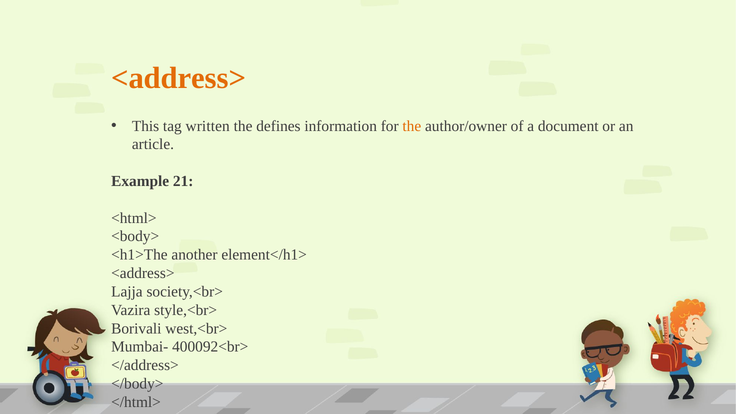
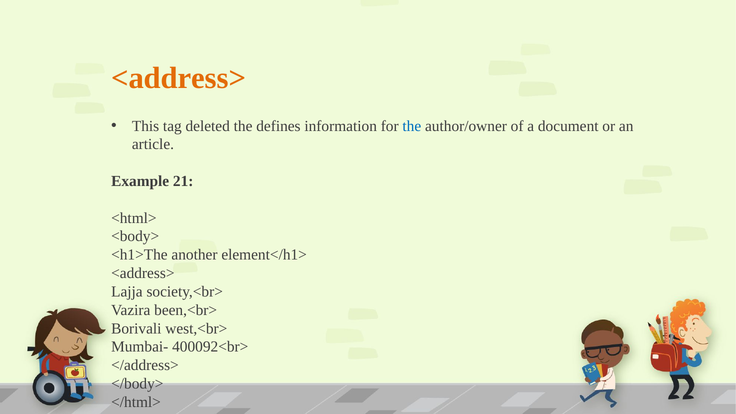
written: written -> deleted
the at (412, 126) colour: orange -> blue
style,<br>: style,<br> -> been,<br>
